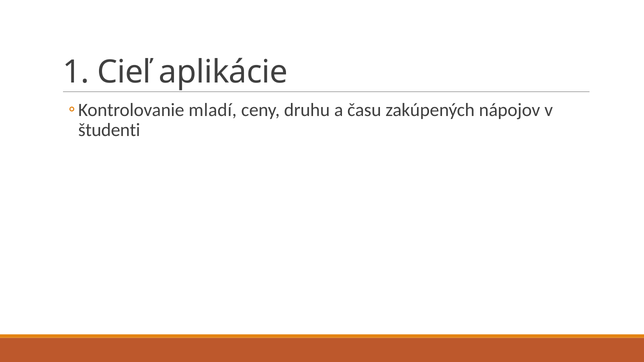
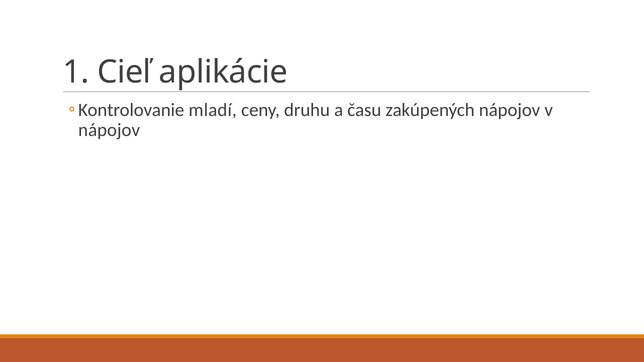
študenti at (109, 130): študenti -> nápojov
